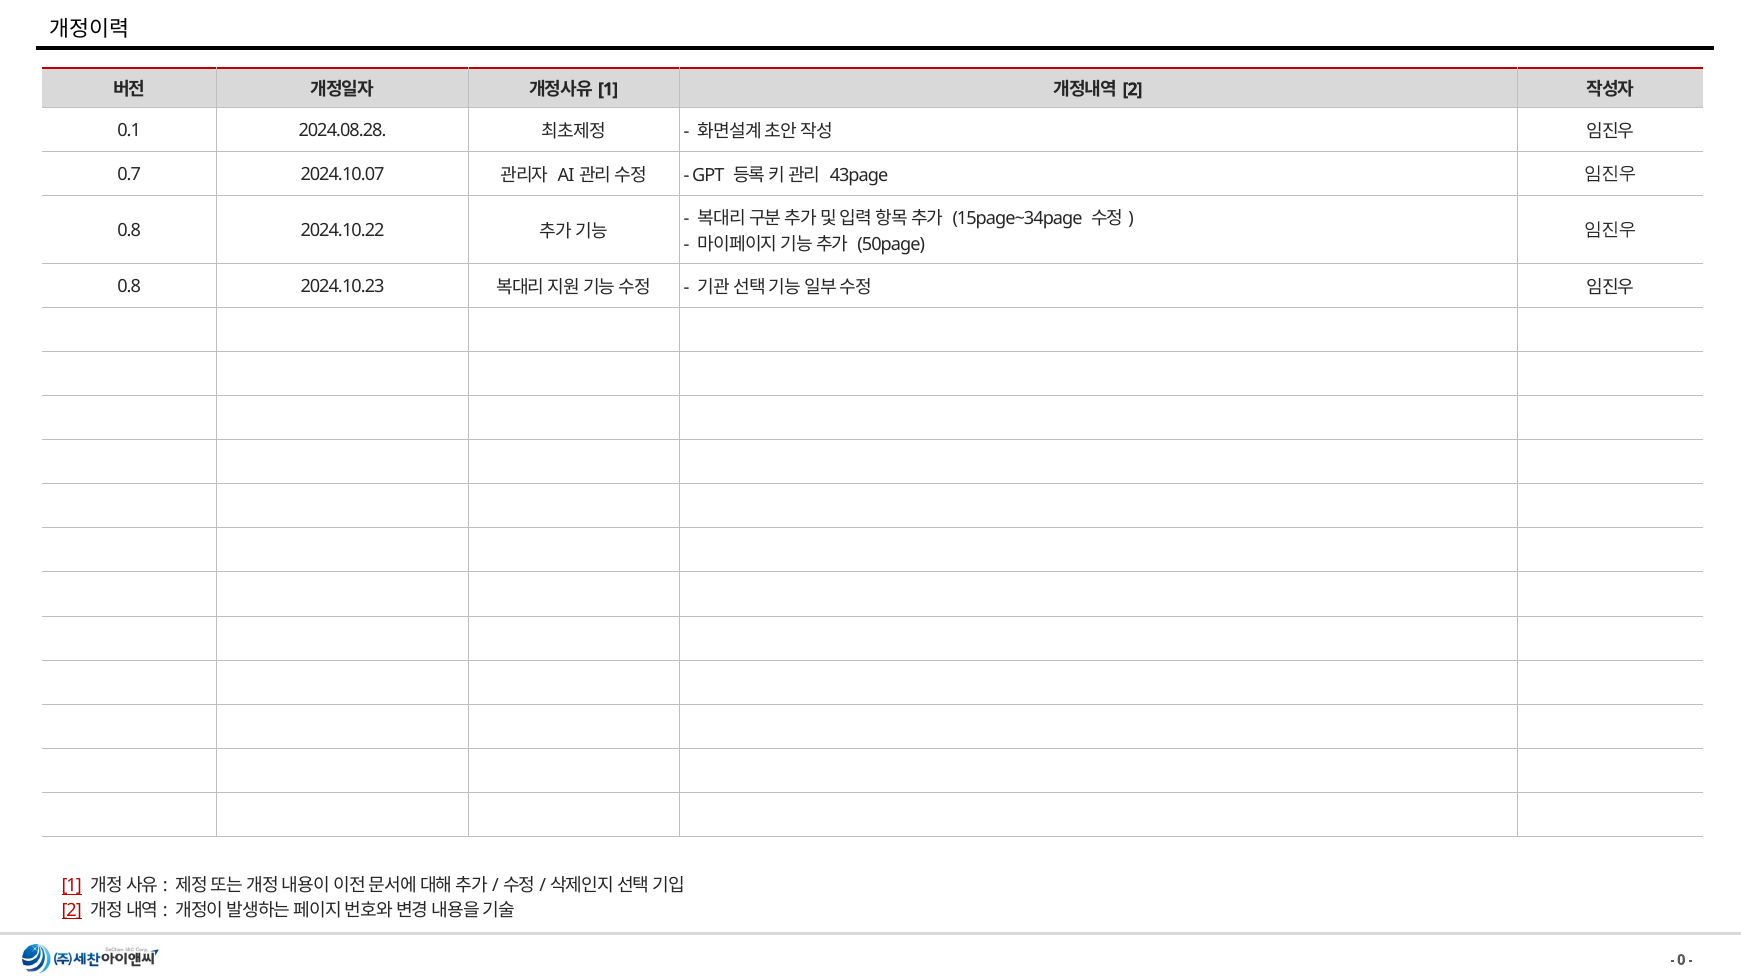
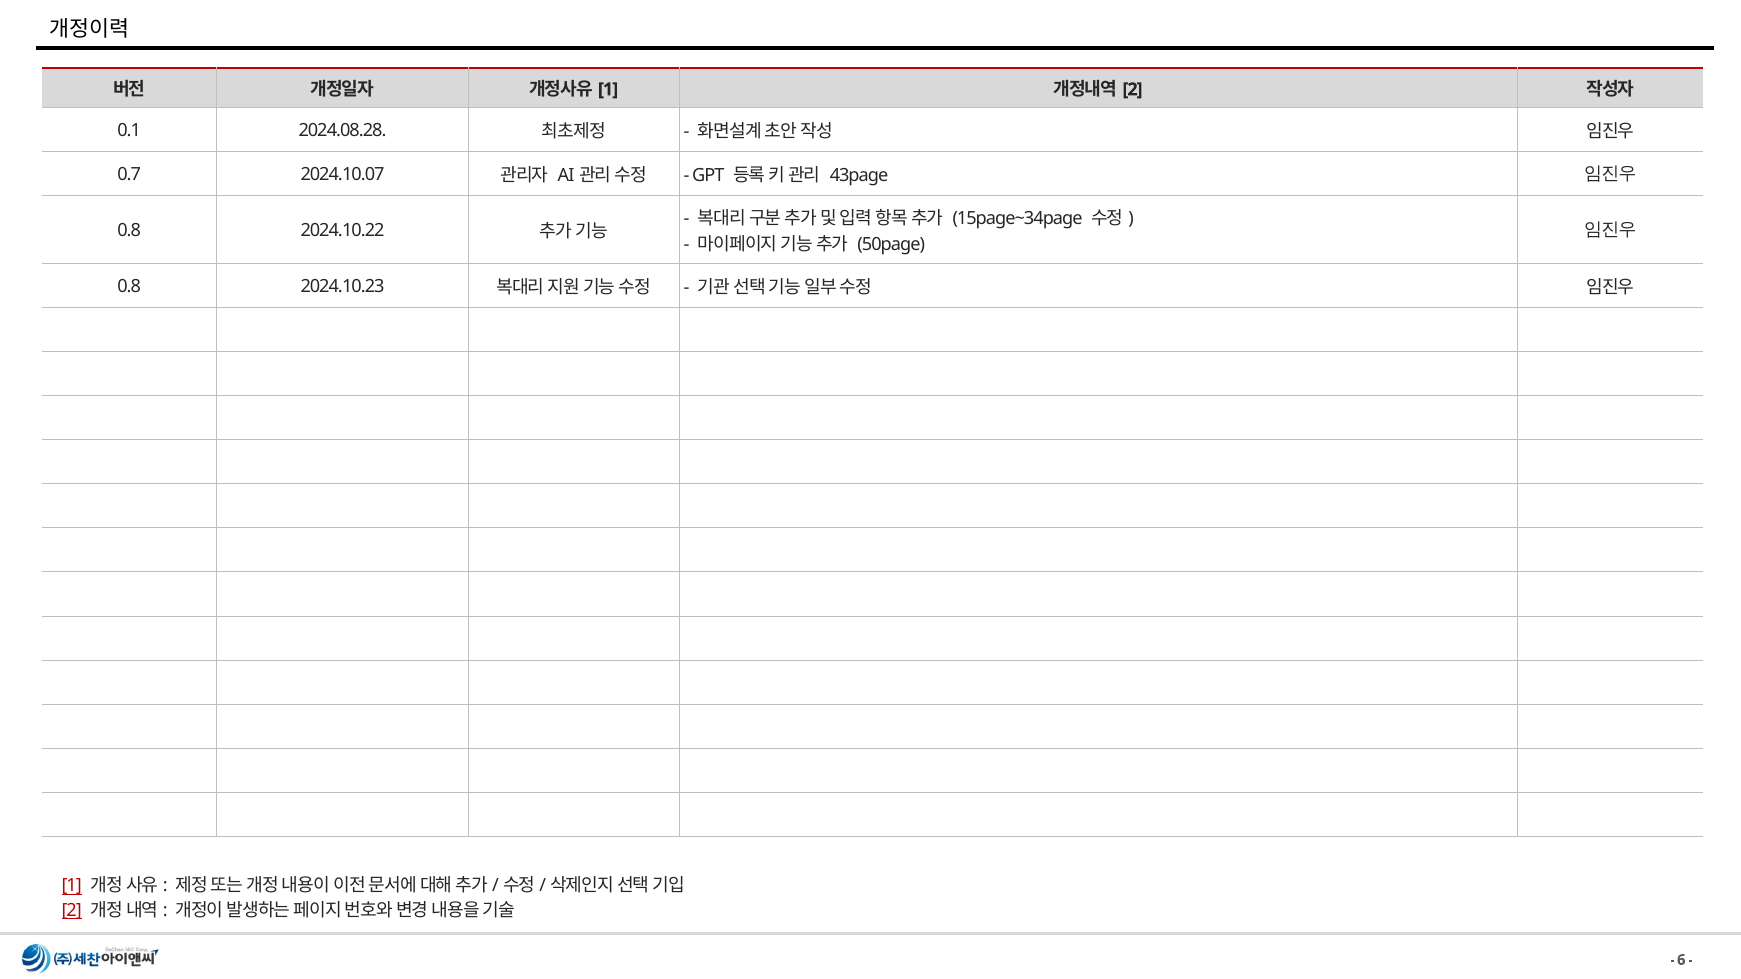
0: 0 -> 6
